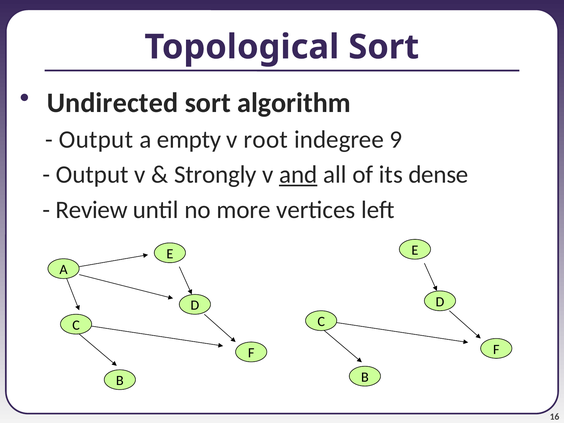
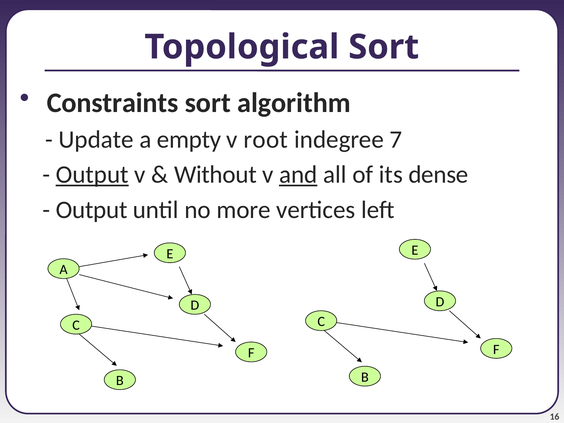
Undirected: Undirected -> Constraints
Output at (96, 140): Output -> Update
9: 9 -> 7
Output at (92, 175) underline: none -> present
Strongly: Strongly -> Without
Review at (92, 210): Review -> Output
